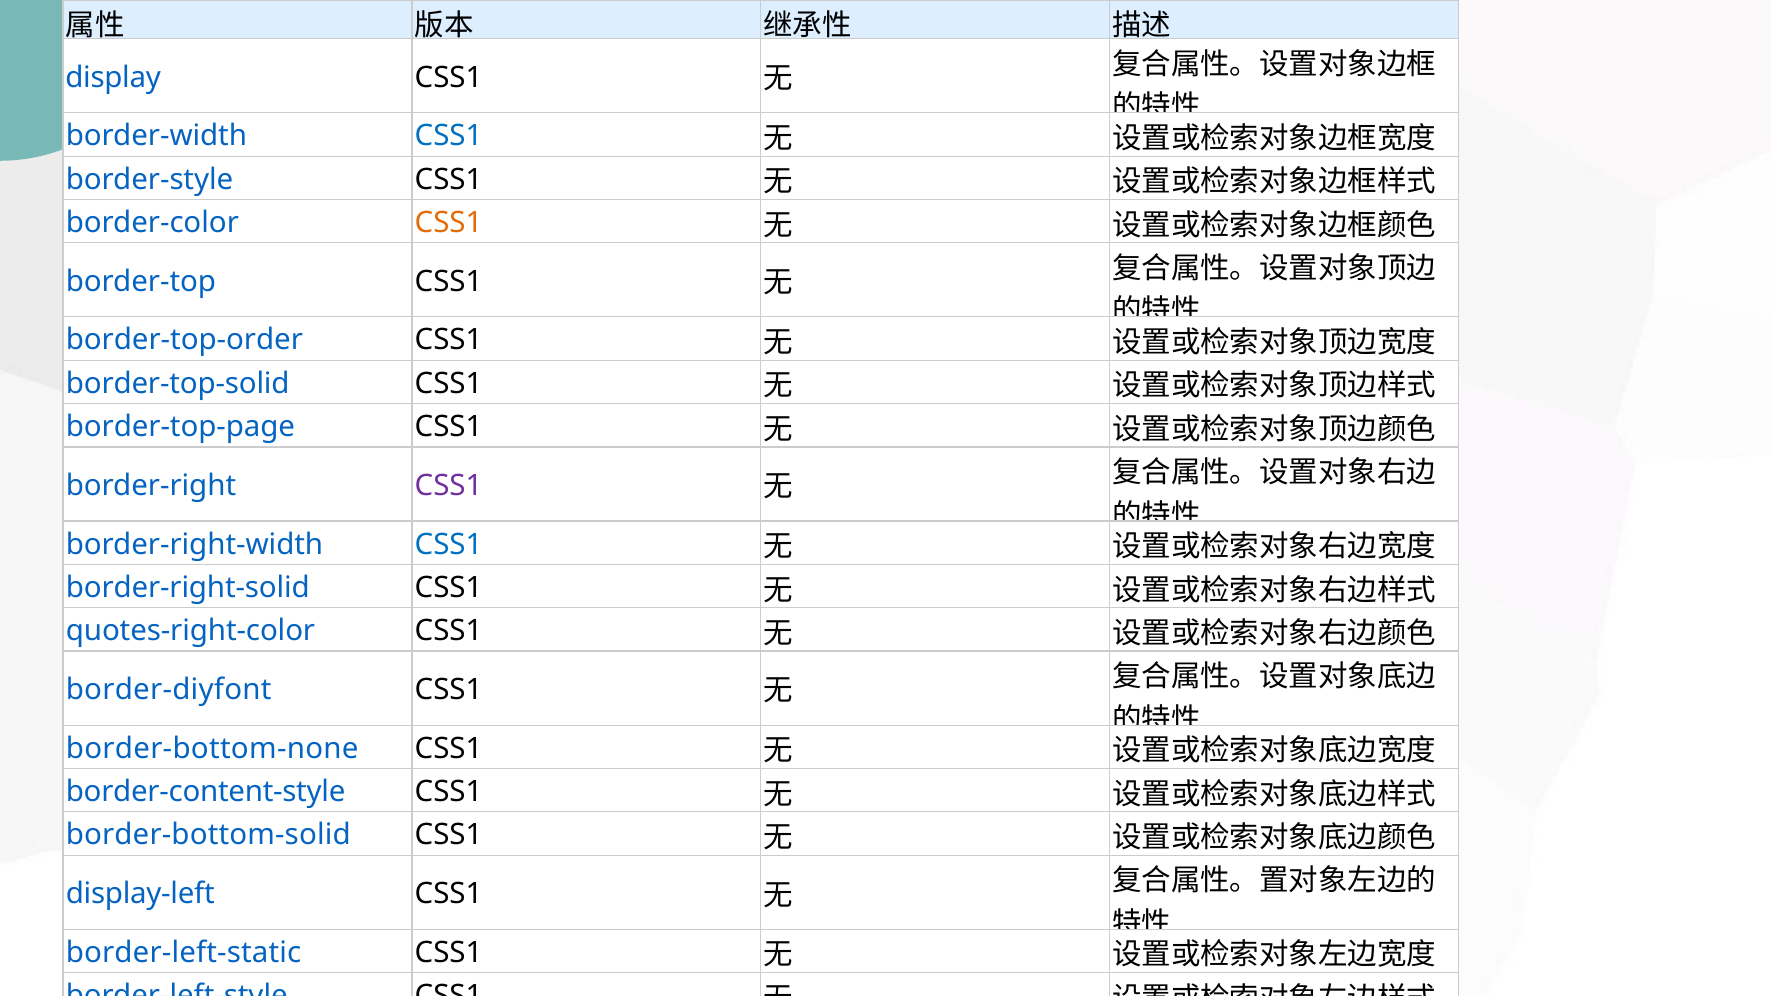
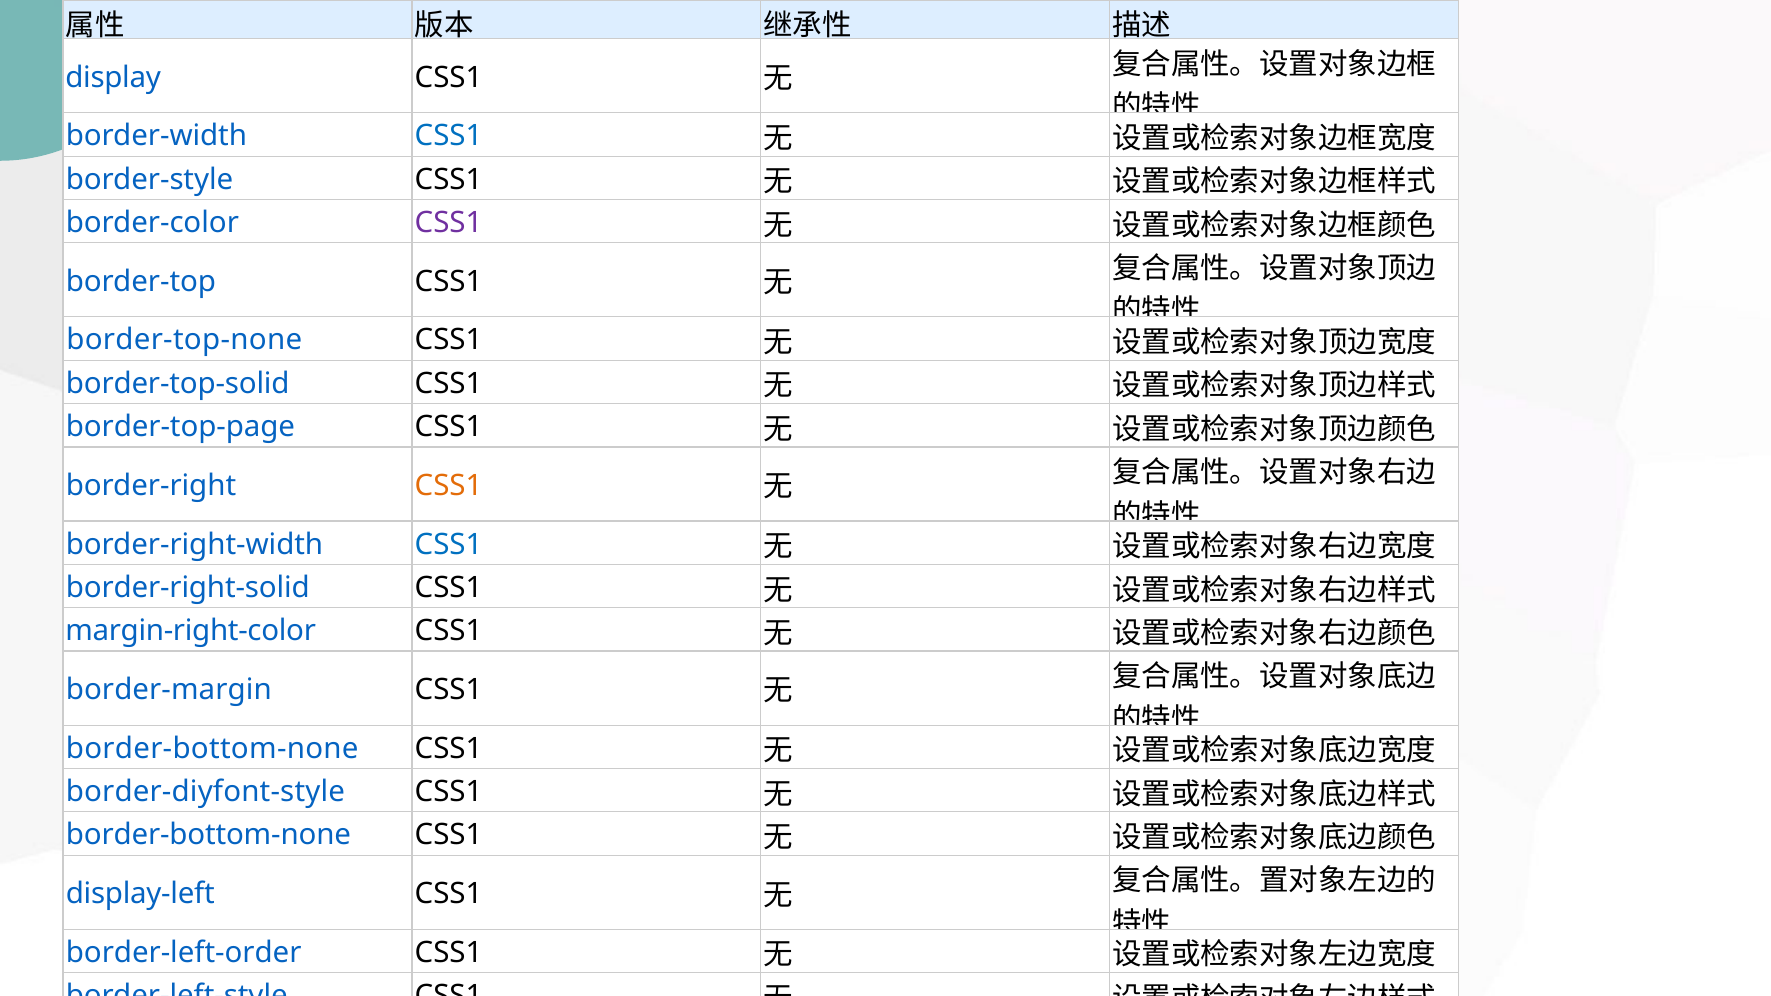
CSS1 at (449, 223) colour: orange -> purple
border-top-order: border-top-order -> border-top-none
CSS1 at (449, 486) colour: purple -> orange
quotes-right-color: quotes-right-color -> margin-right-color
border-diyfont: border-diyfont -> border-margin
border-content-style: border-content-style -> border-diyfont-style
border-bottom-solid at (208, 835): border-bottom-solid -> border-bottom-none
border-left-static: border-left-static -> border-left-order
